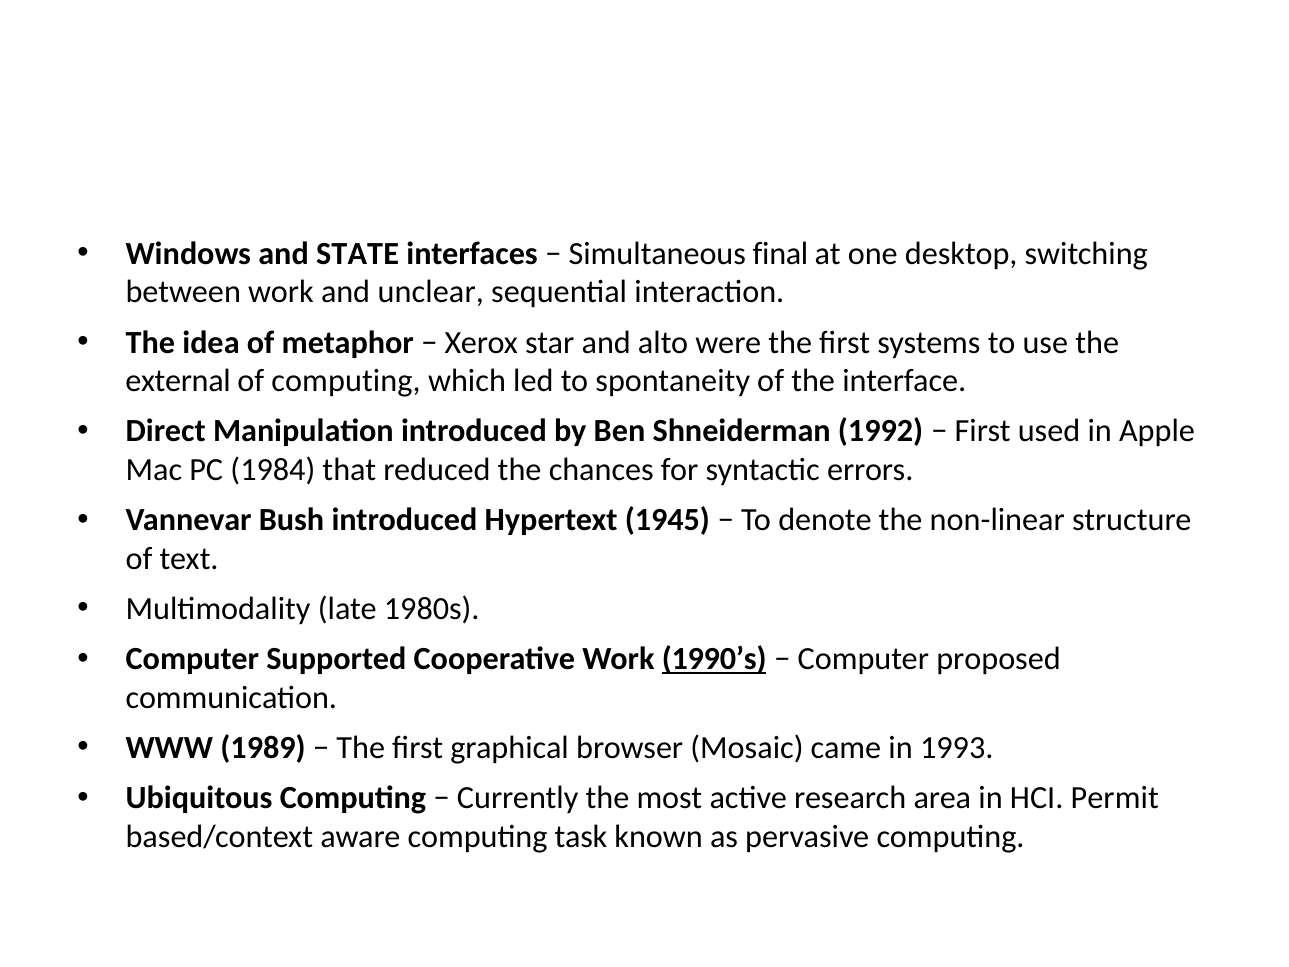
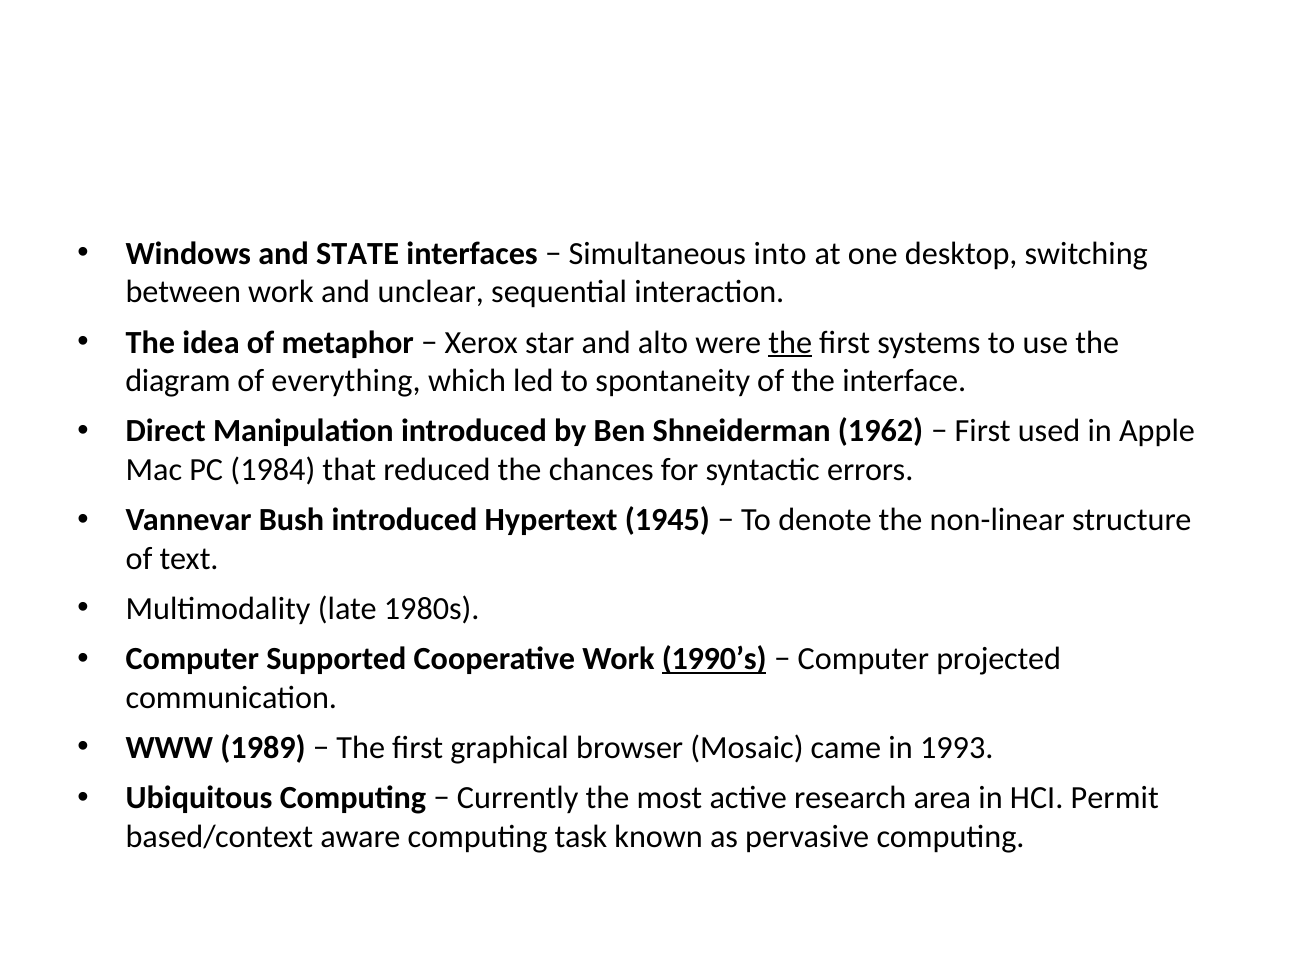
final: final -> into
the at (790, 342) underline: none -> present
external: external -> diagram
of computing: computing -> everything
1992: 1992 -> 1962
proposed: proposed -> projected
